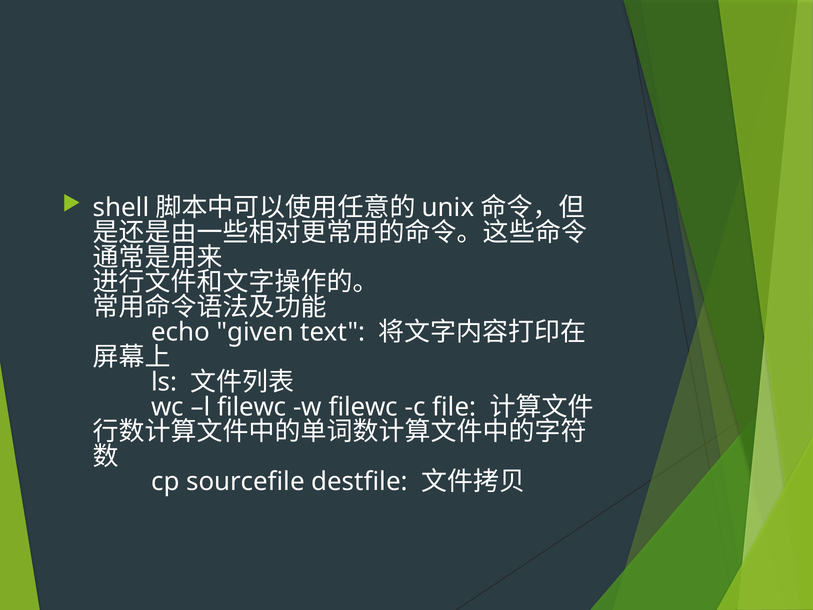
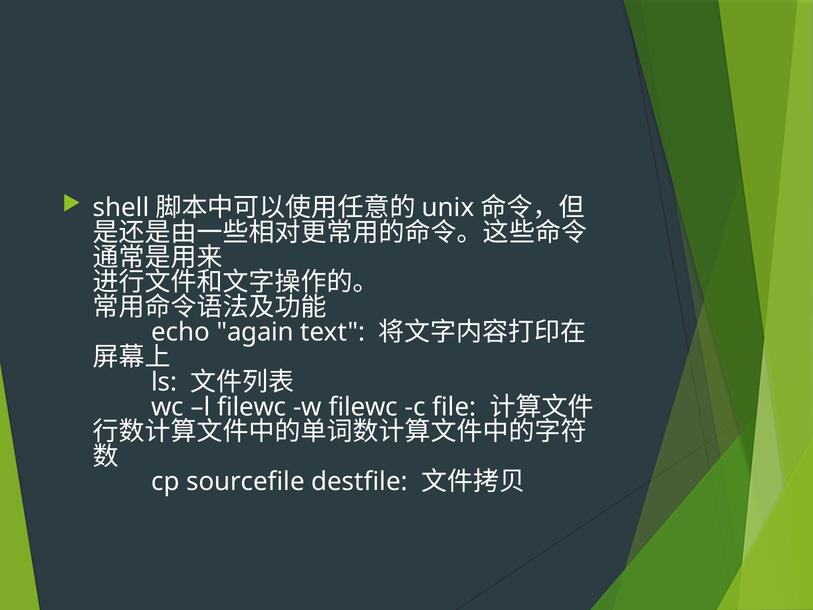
given: given -> again
